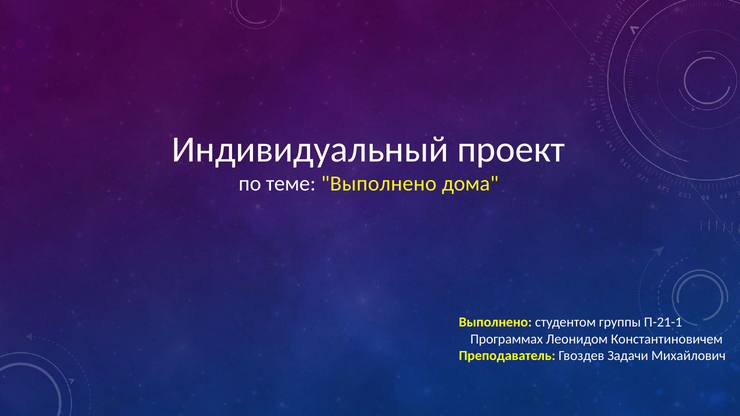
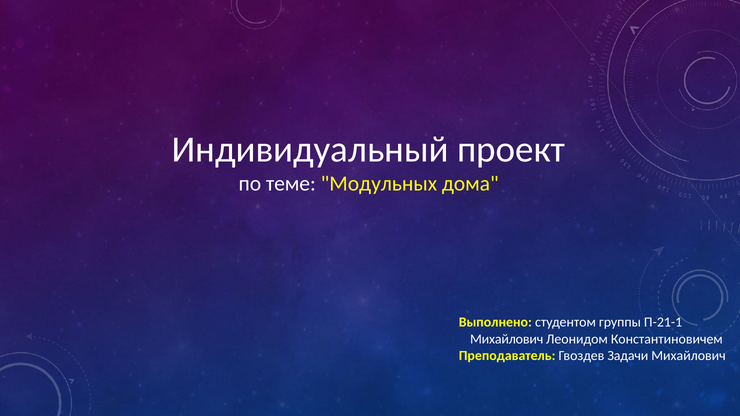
теме Выполнено: Выполнено -> Модульных
Программах at (507, 339): Программах -> Михайлович
